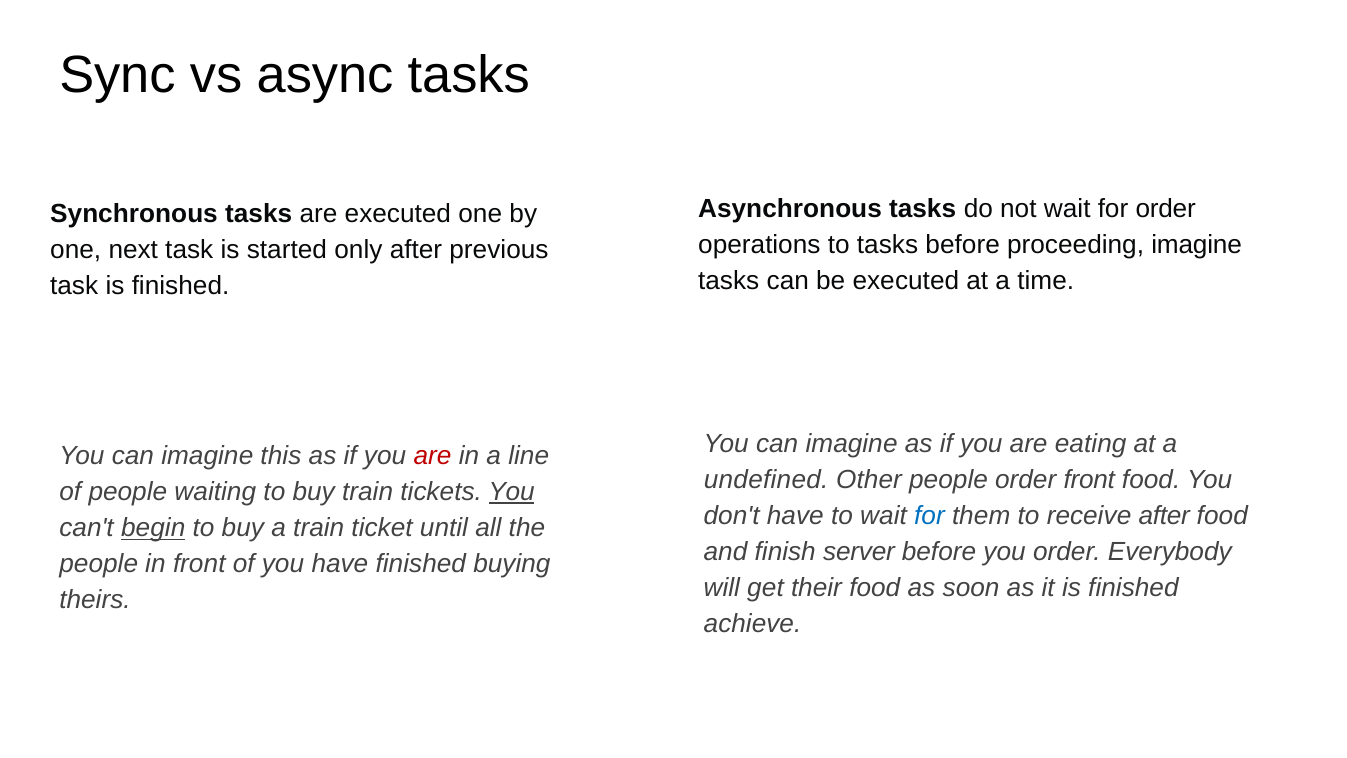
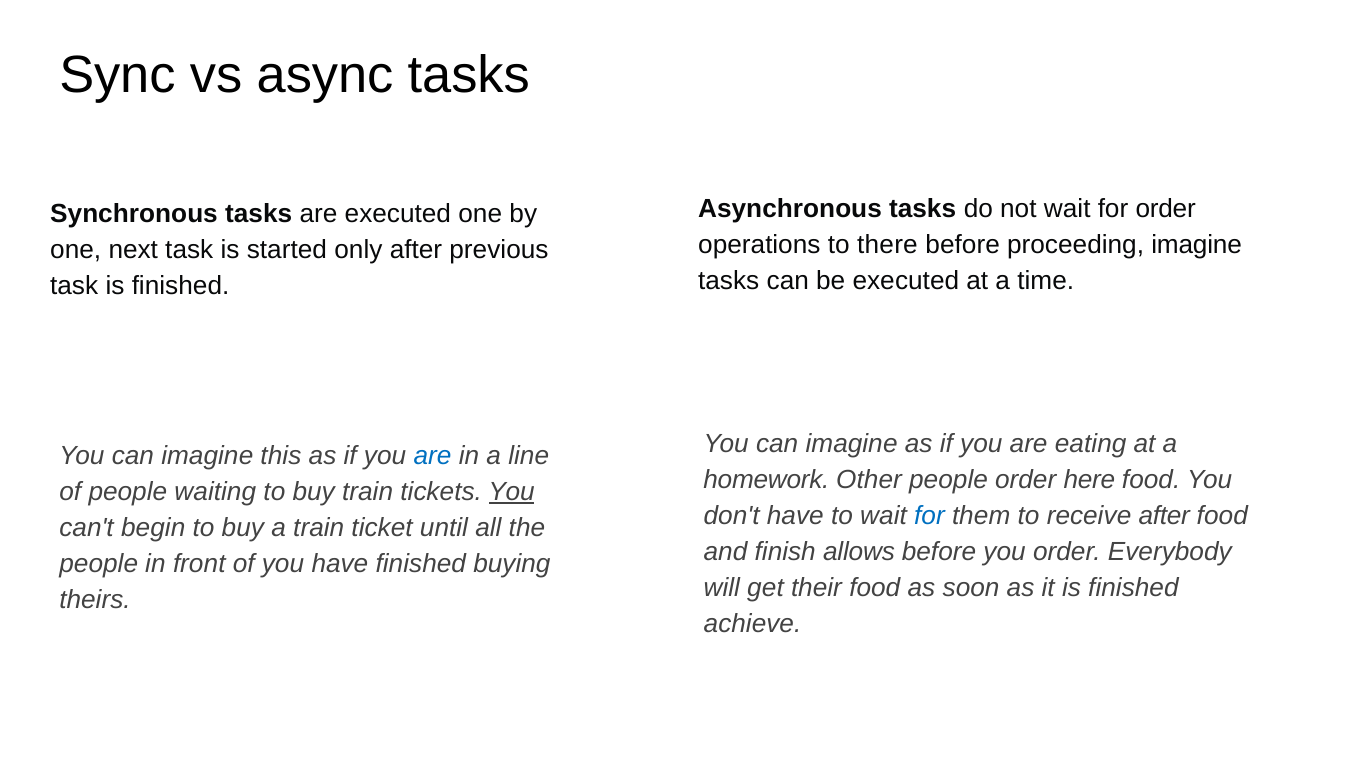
to tasks: tasks -> there
are at (432, 456) colour: red -> blue
undefined: undefined -> homework
order front: front -> here
begin underline: present -> none
server: server -> allows
